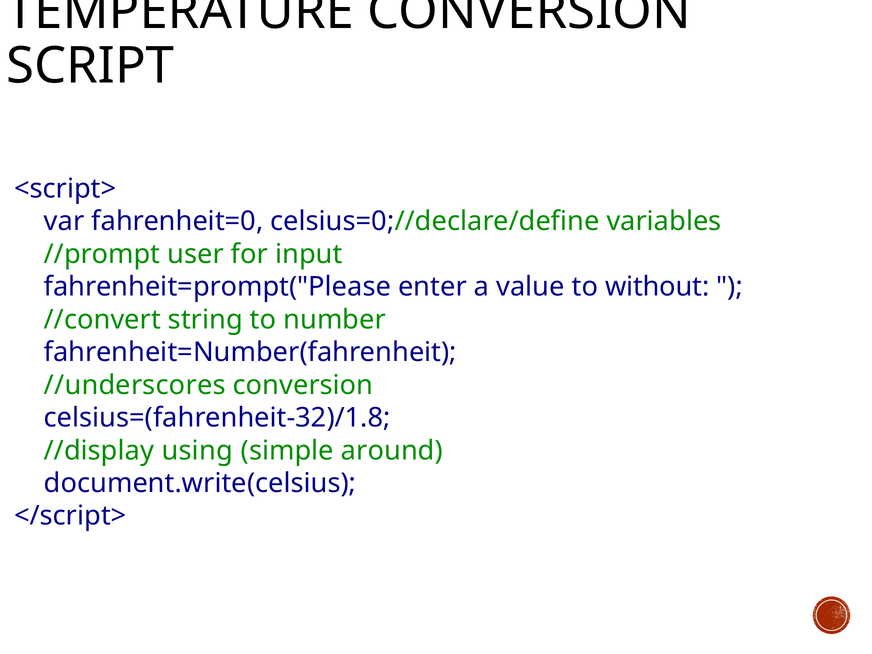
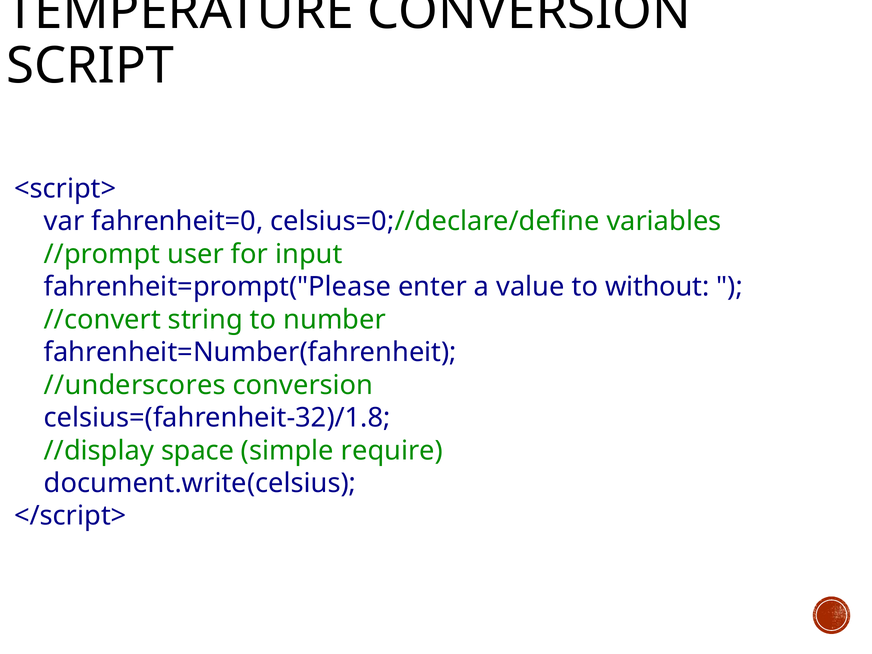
using: using -> space
around: around -> require
